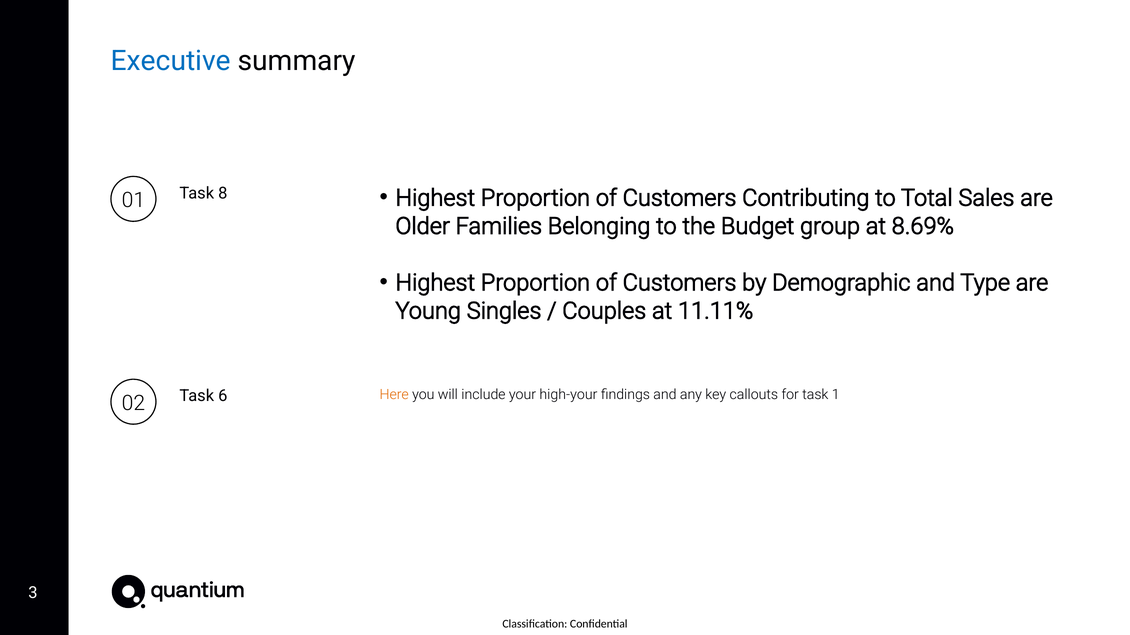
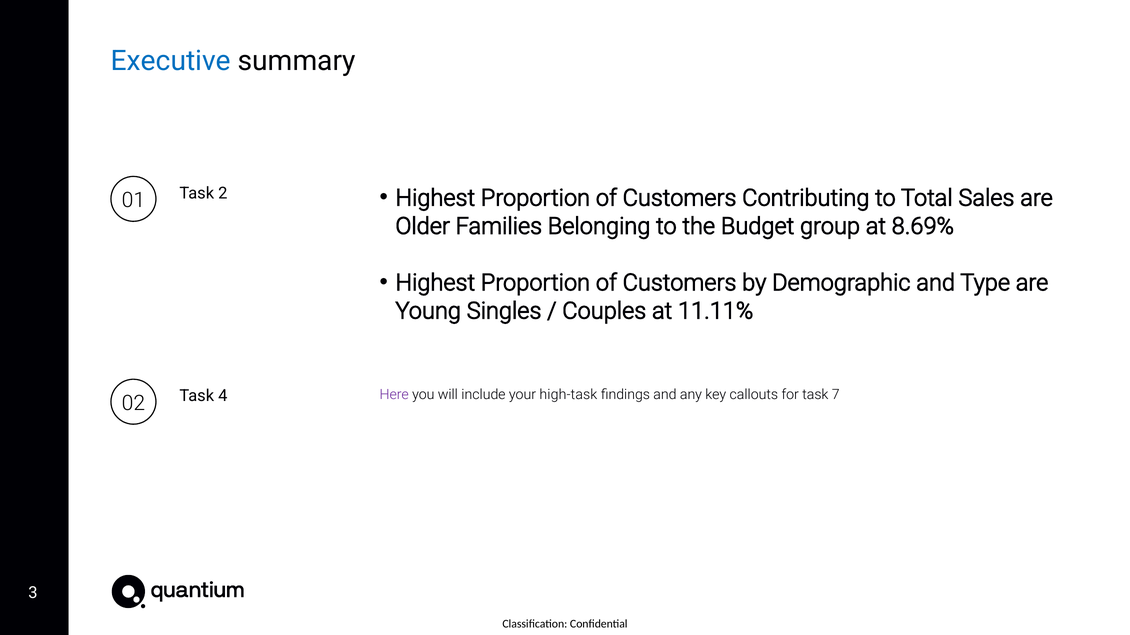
8: 8 -> 2
Here colour: orange -> purple
high-your: high-your -> high-task
1: 1 -> 7
6: 6 -> 4
